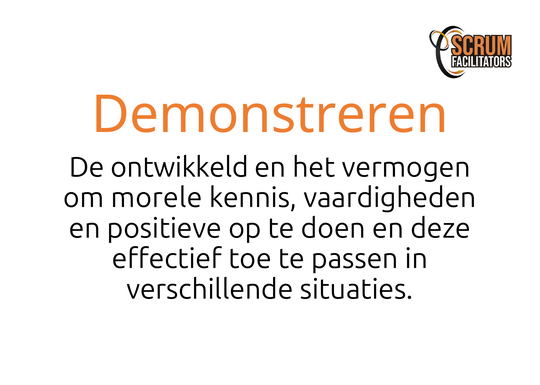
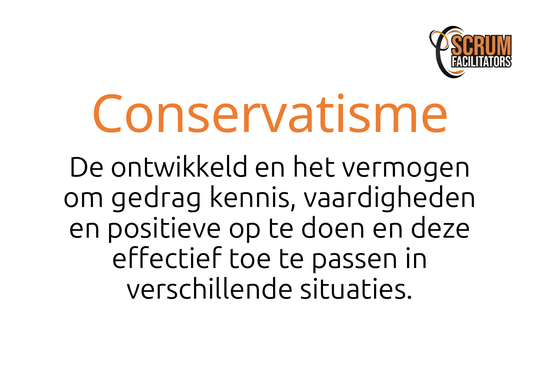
Demonstreren: Demonstreren -> Conservatisme
morele: morele -> gedrag
